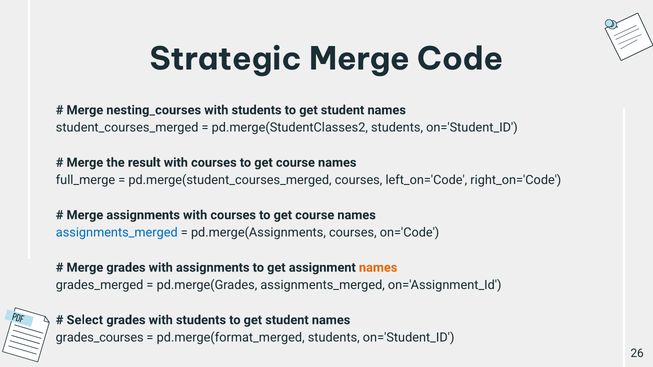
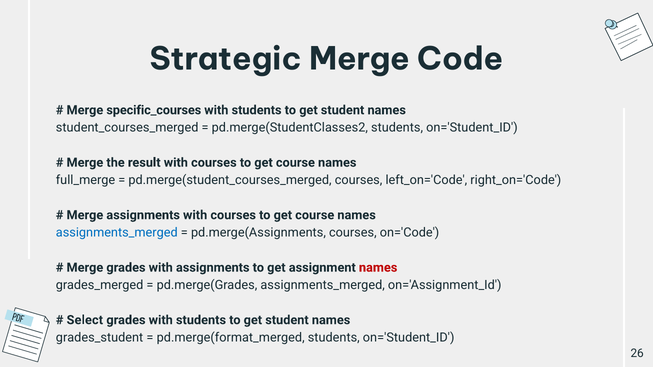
nesting_courses: nesting_courses -> specific_courses
names at (378, 268) colour: orange -> red
grades_courses: grades_courses -> grades_student
